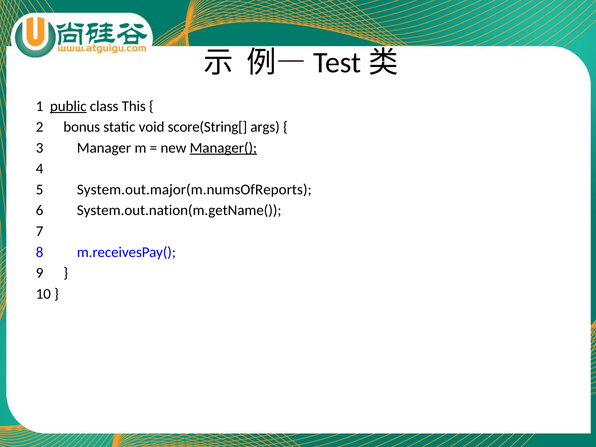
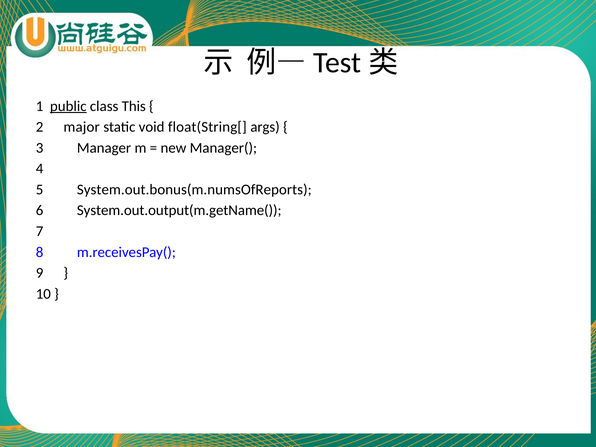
bonus: bonus -> major
score(String[: score(String[ -> float(String[
Manager( underline: present -> none
System.out.major(m.numsOfReports: System.out.major(m.numsOfReports -> System.out.bonus(m.numsOfReports
System.out.nation(m.getName(: System.out.nation(m.getName( -> System.out.output(m.getName(
